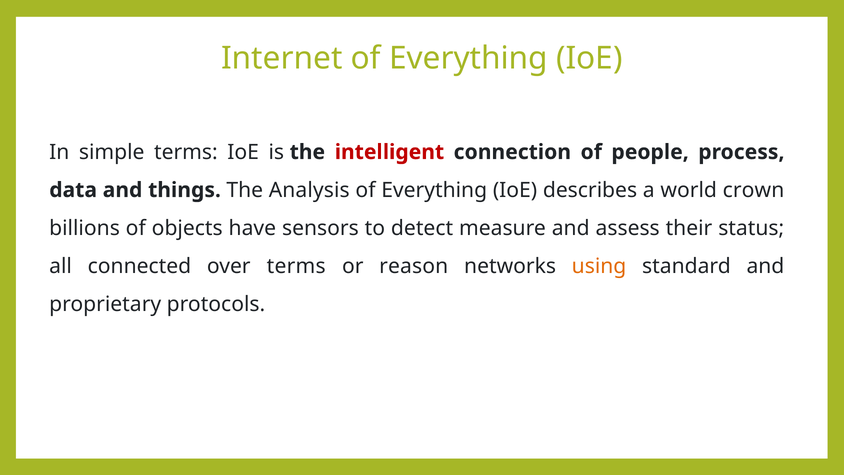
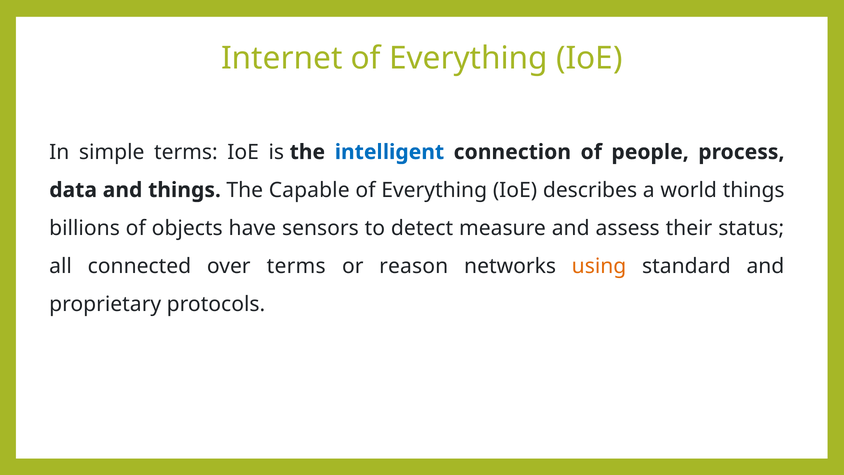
intelligent colour: red -> blue
Analysis: Analysis -> Capable
world crown: crown -> things
